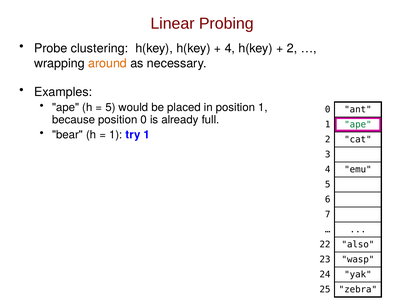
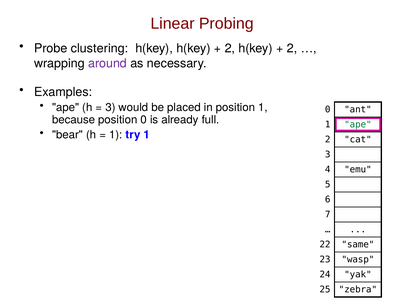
4 at (230, 48): 4 -> 2
around colour: orange -> purple
5 at (110, 107): 5 -> 3
also: also -> same
